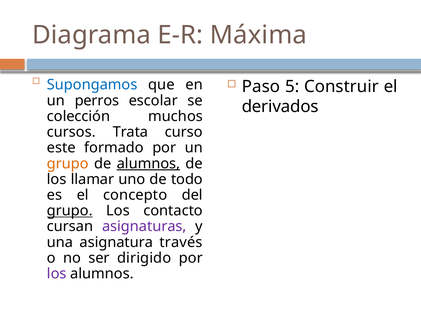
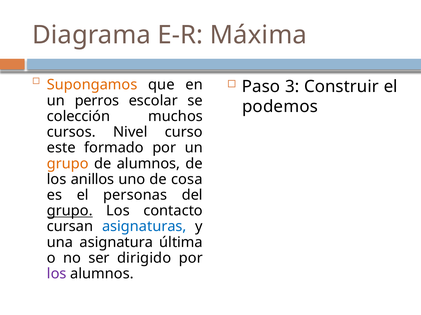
Supongamos colour: blue -> orange
5: 5 -> 3
derivados: derivados -> podemos
Trata: Trata -> Nivel
alumnos at (148, 164) underline: present -> none
llamar: llamar -> anillos
todo: todo -> cosa
concepto: concepto -> personas
asignaturas colour: purple -> blue
través: través -> última
